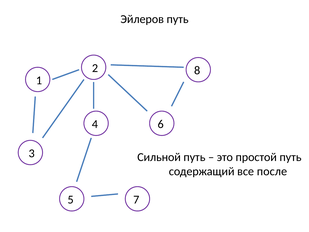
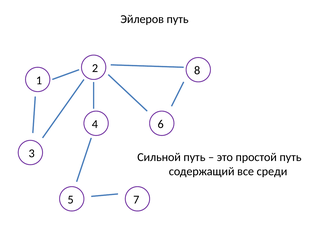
после: после -> среди
